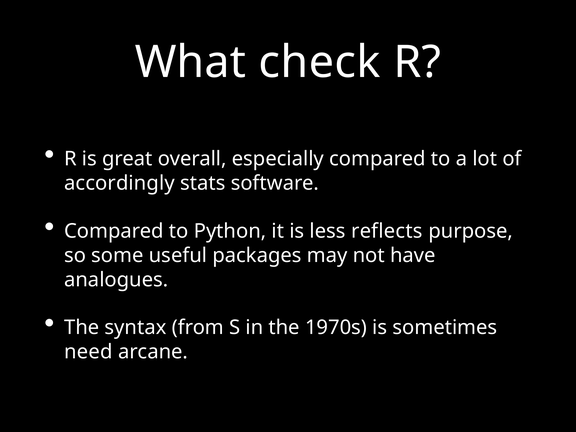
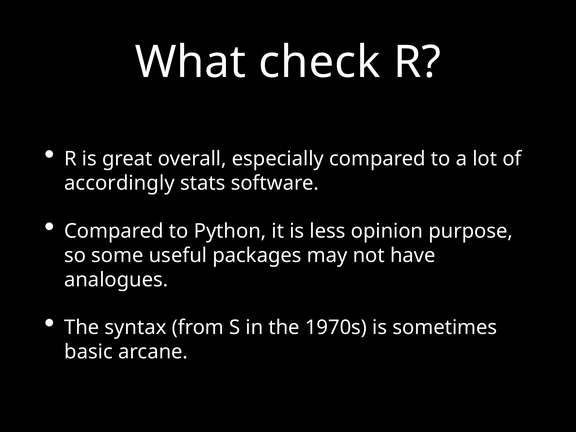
reflects: reflects -> opinion
need: need -> basic
